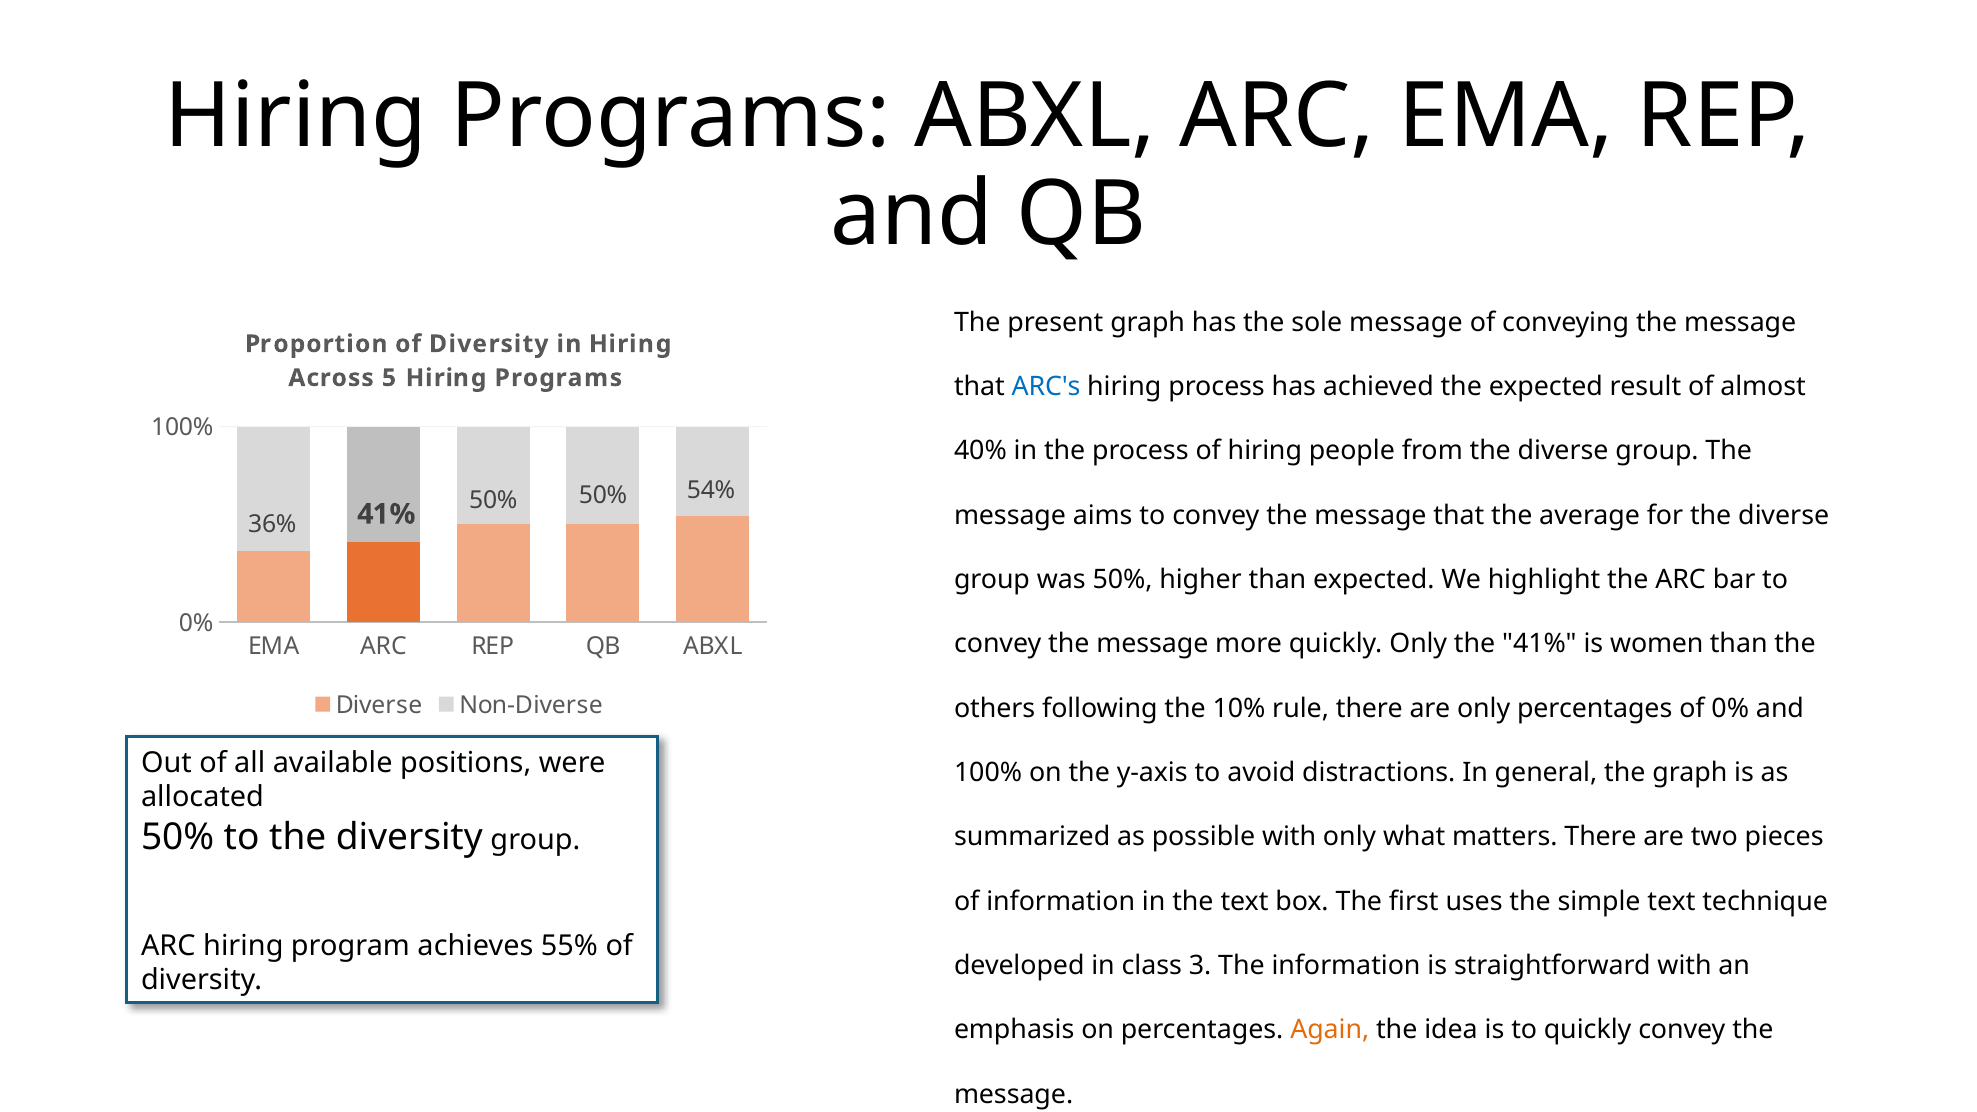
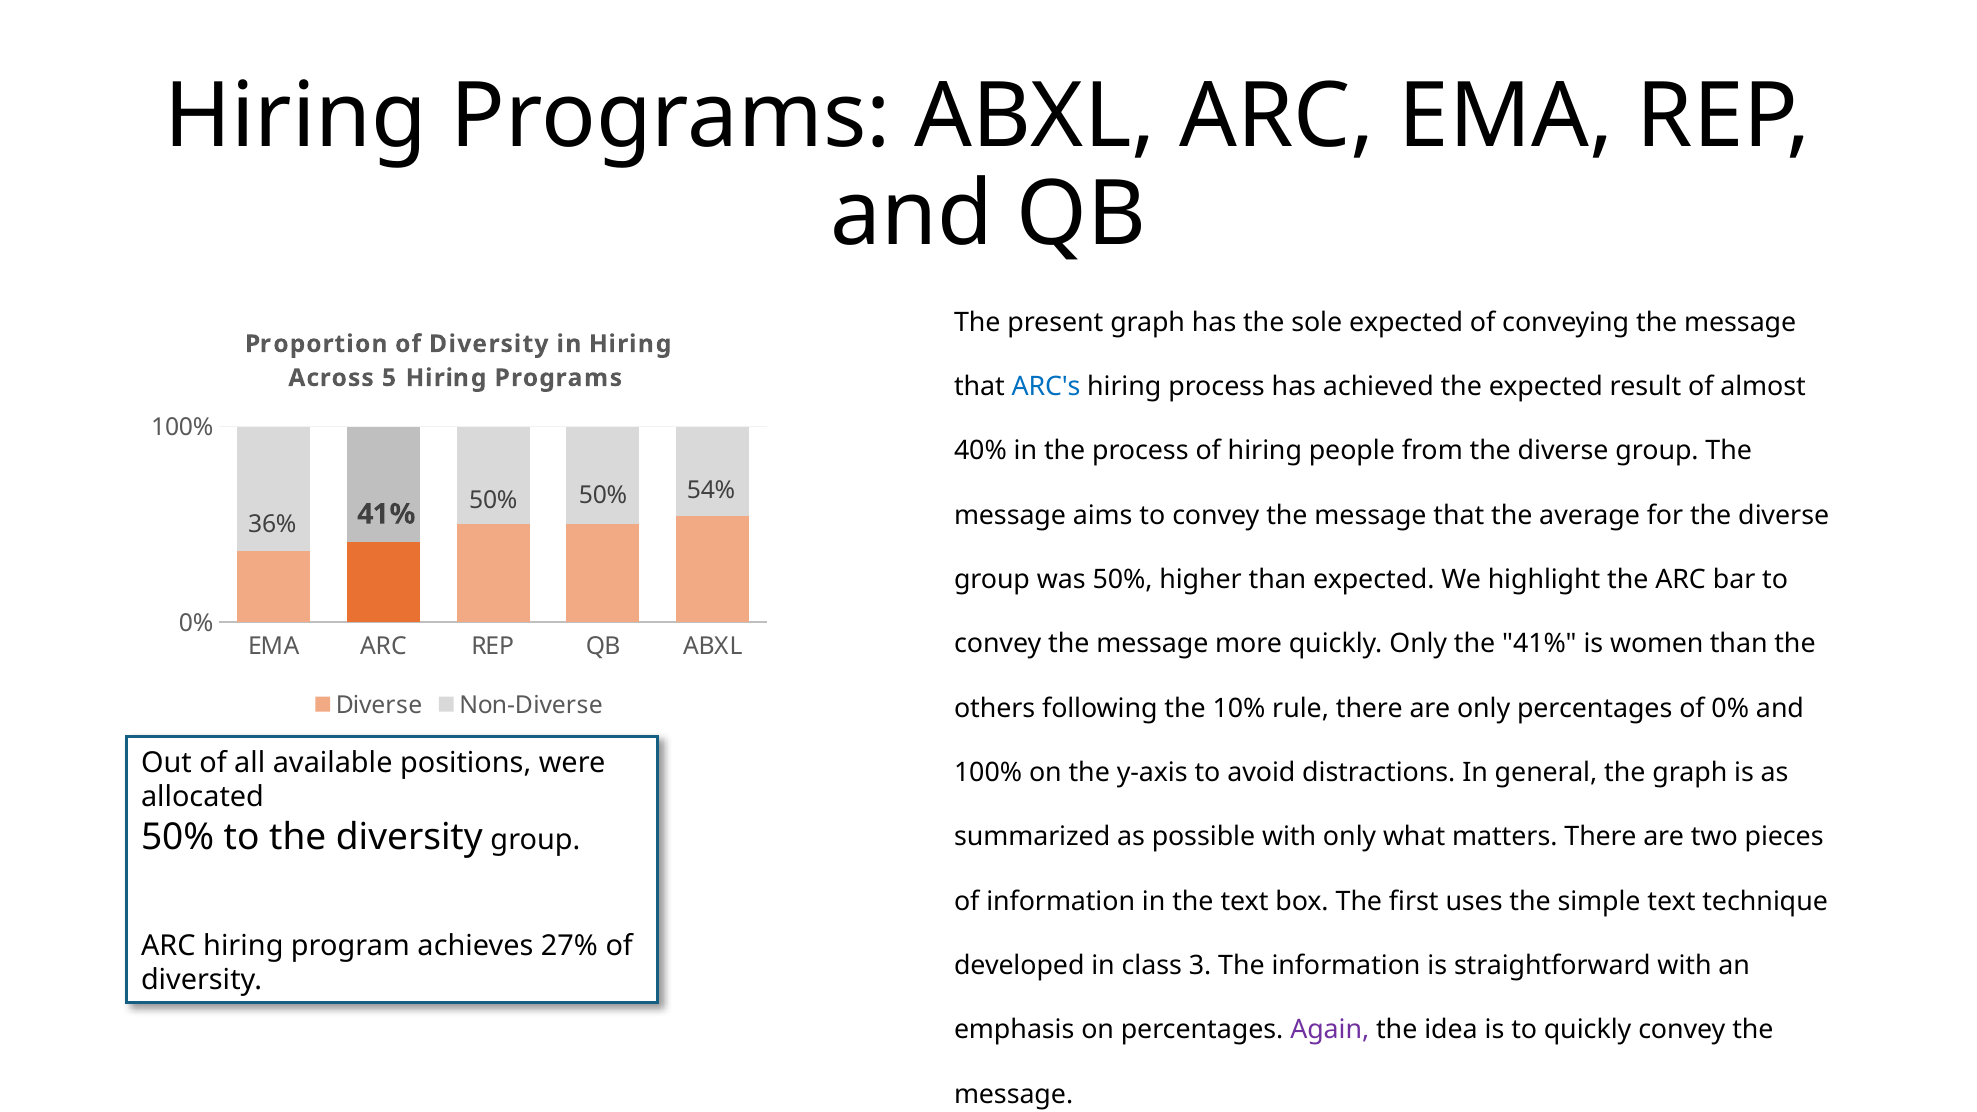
sole message: message -> expected
55%: 55% -> 27%
Again colour: orange -> purple
